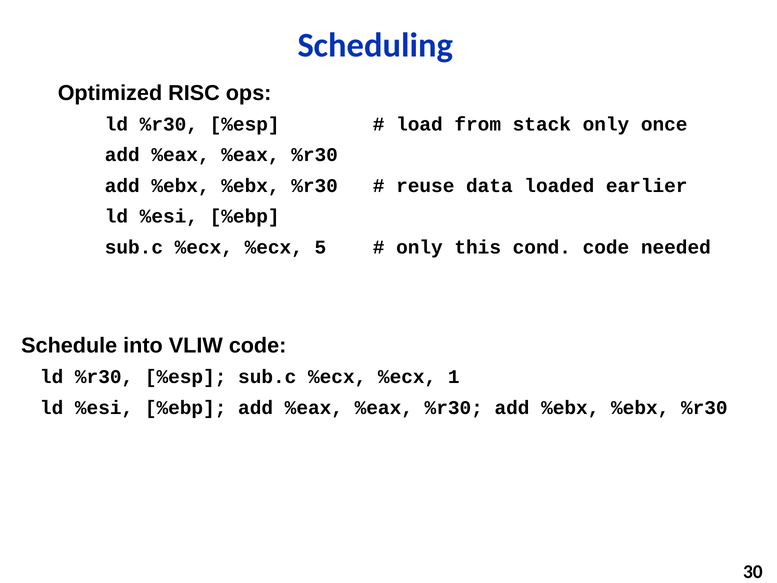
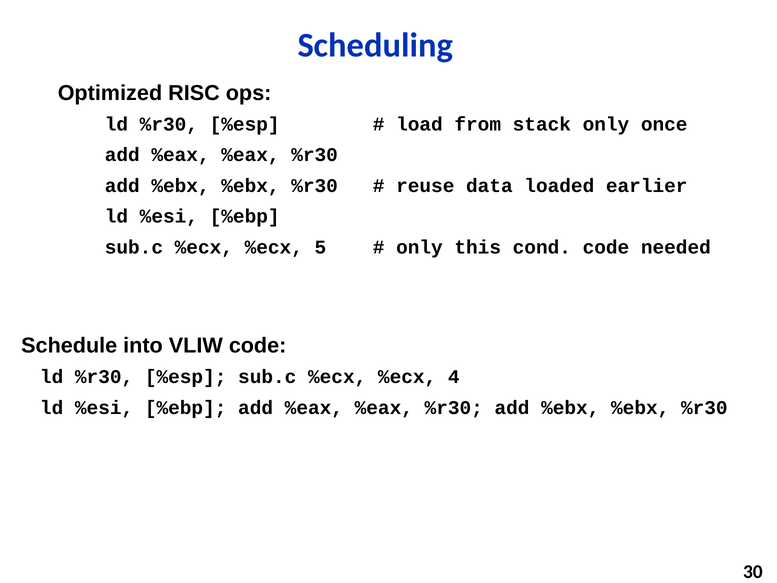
1: 1 -> 4
